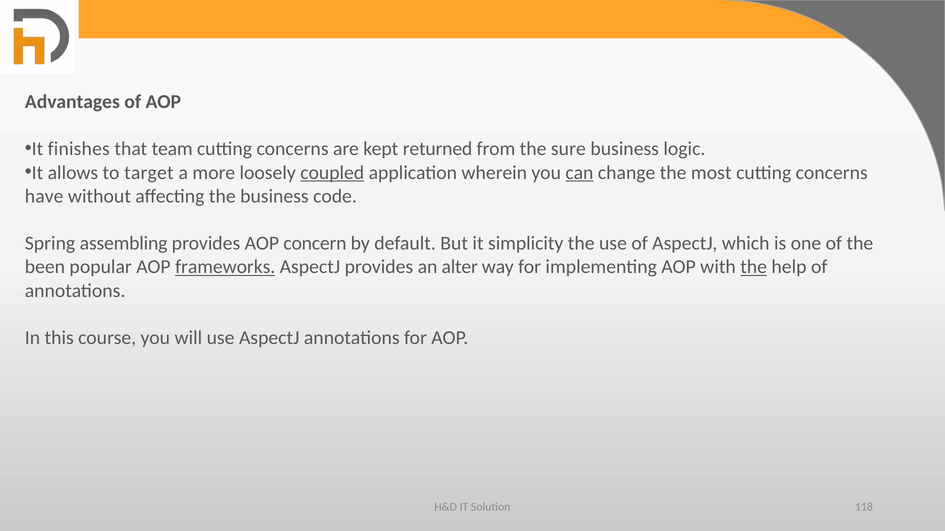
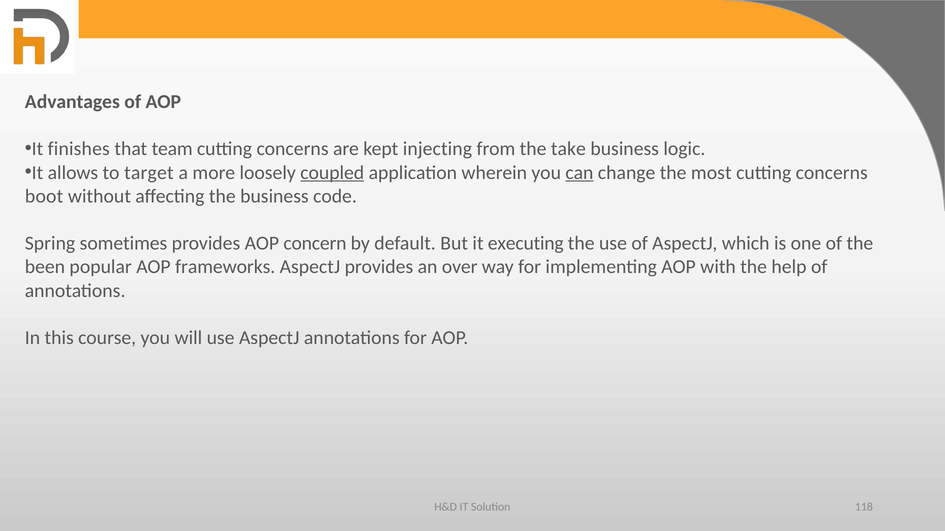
returned: returned -> injecting
sure: sure -> take
have: have -> boot
assembling: assembling -> sometimes
simplicity: simplicity -> executing
frameworks underline: present -> none
alter: alter -> over
the at (754, 267) underline: present -> none
